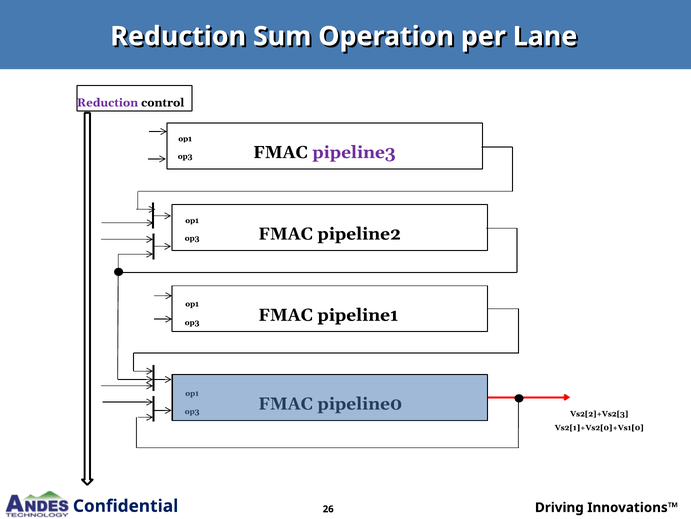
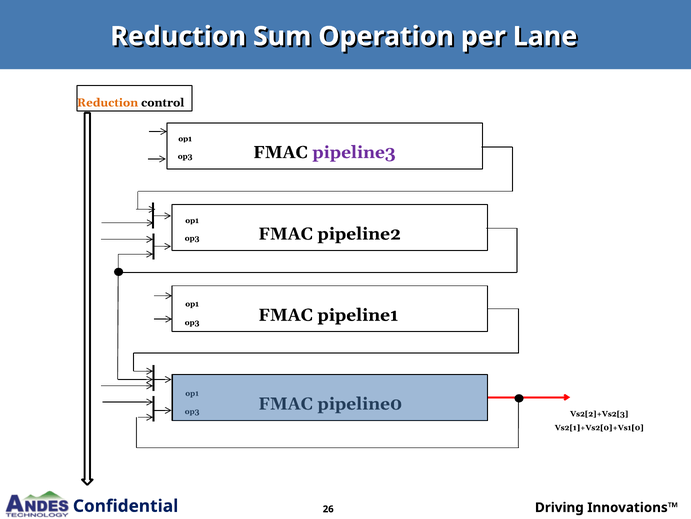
Reduction at (108, 103) colour: purple -> orange
